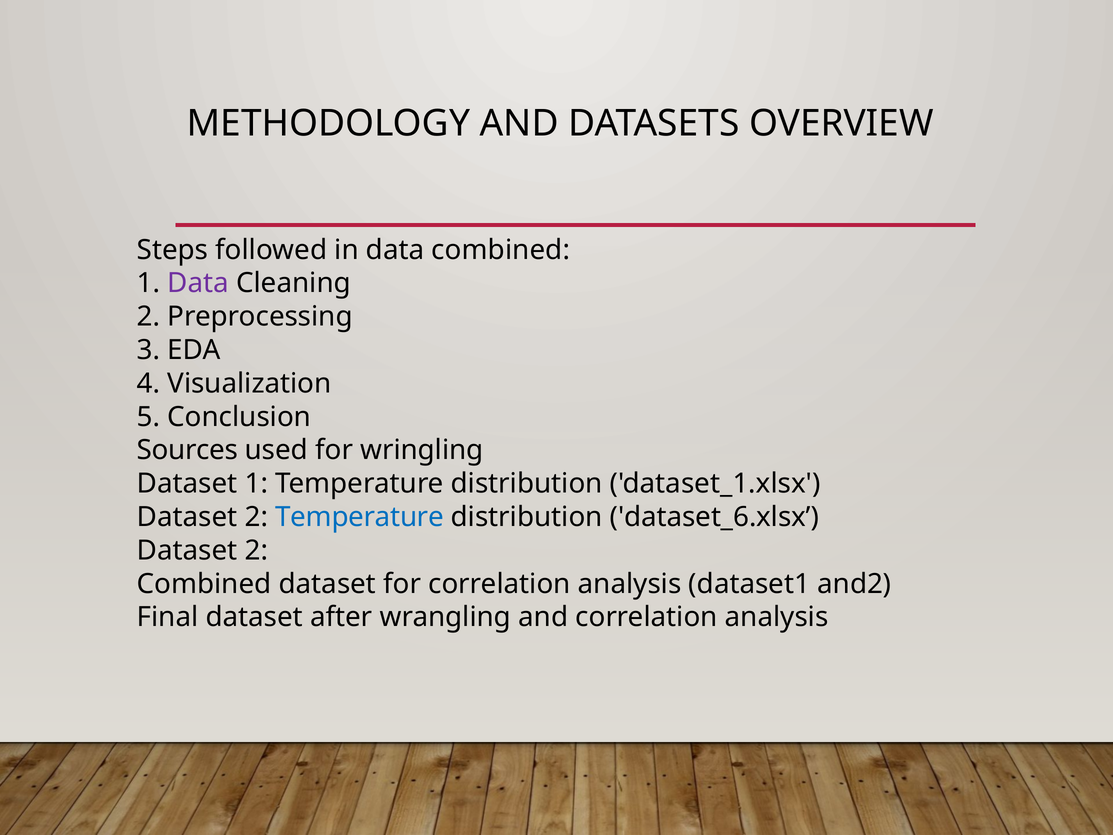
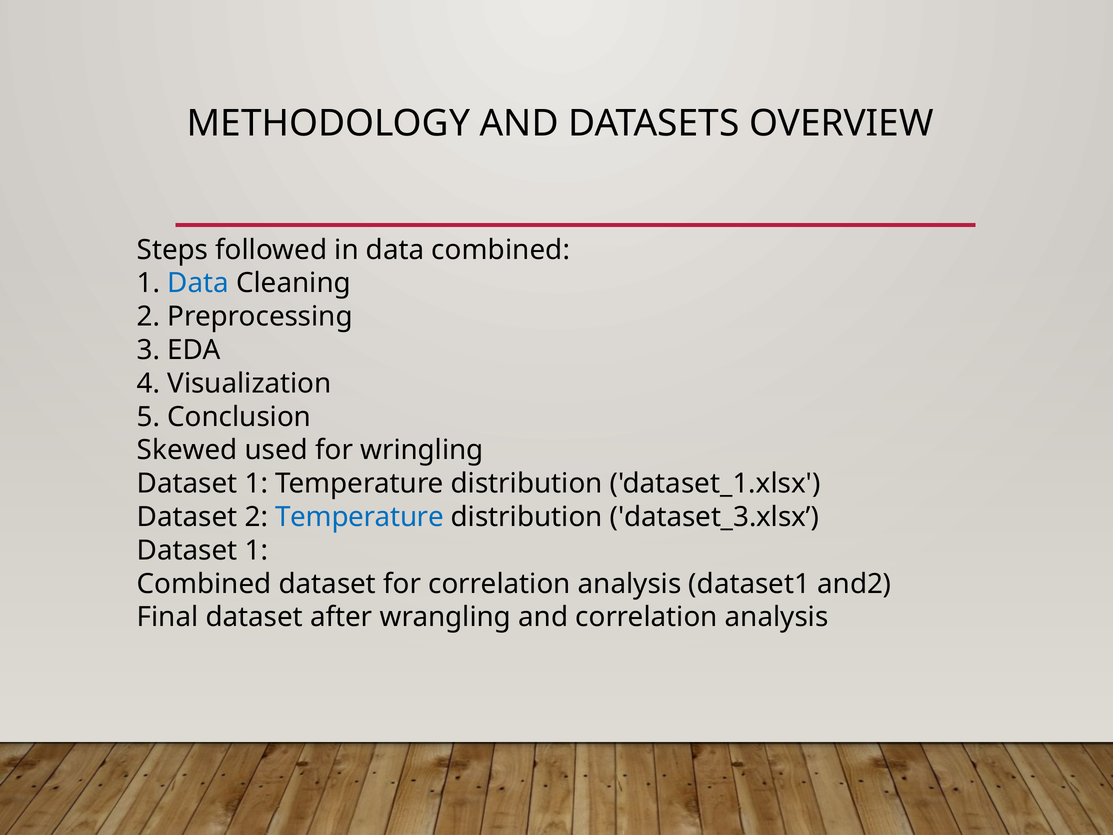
Data at (198, 283) colour: purple -> blue
Sources: Sources -> Skewed
dataset_6.xlsx: dataset_6.xlsx -> dataset_3.xlsx
2 at (256, 550): 2 -> 1
